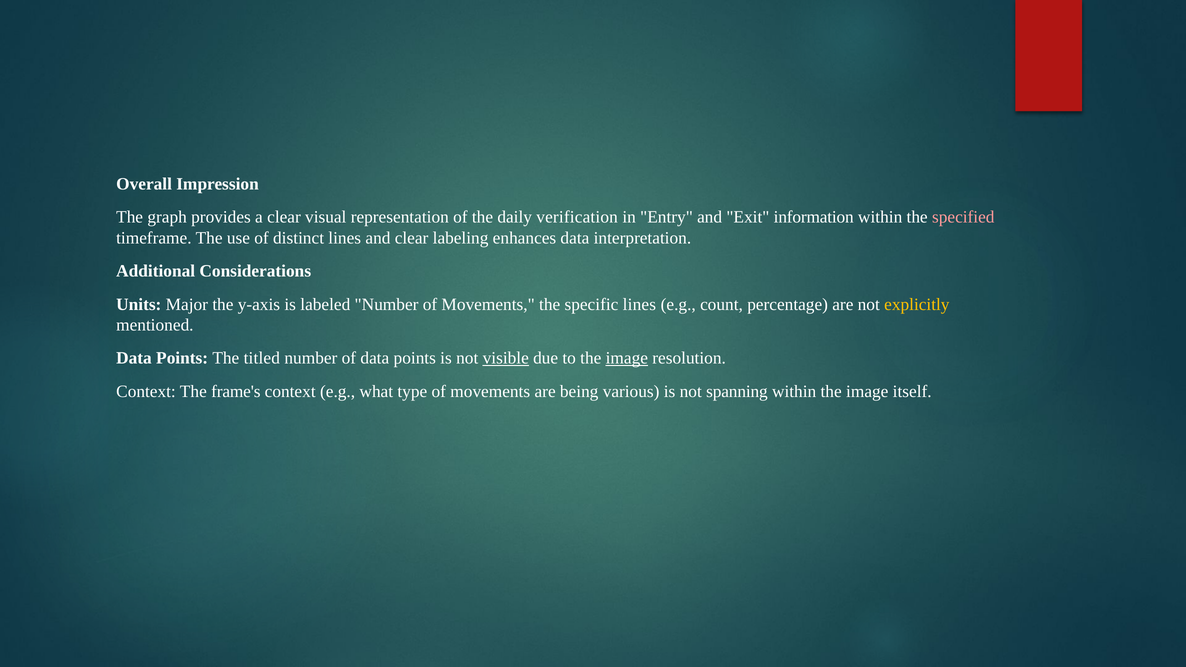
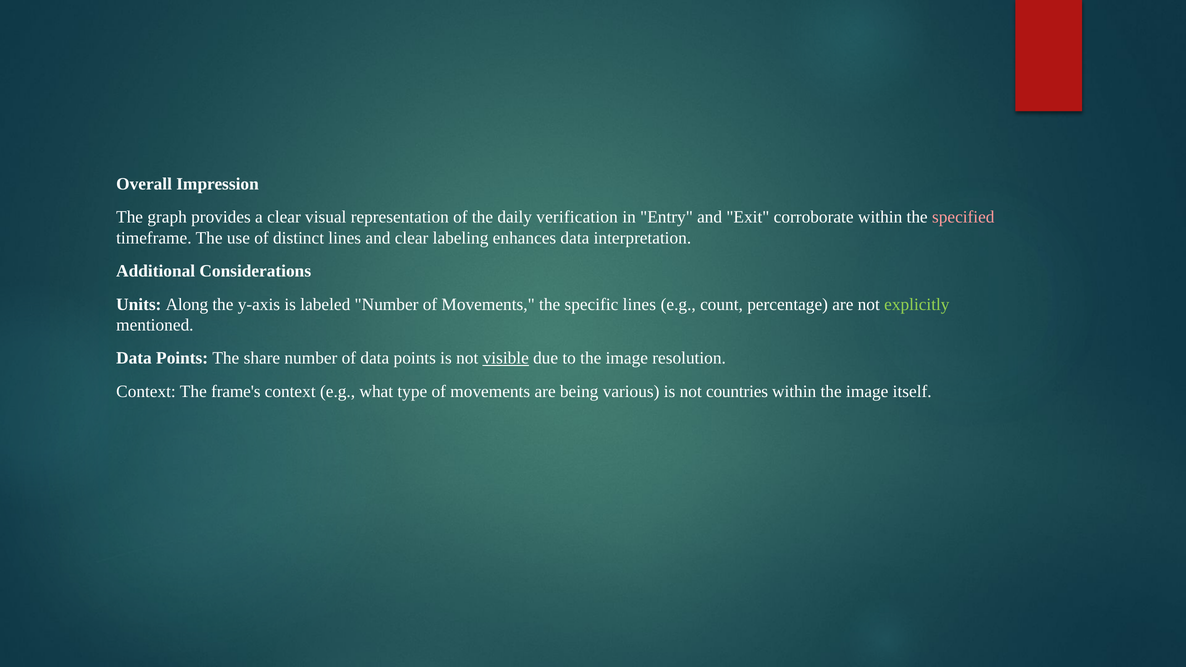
information: information -> corroborate
Major: Major -> Along
explicitly colour: yellow -> light green
titled: titled -> share
image at (627, 358) underline: present -> none
spanning: spanning -> countries
